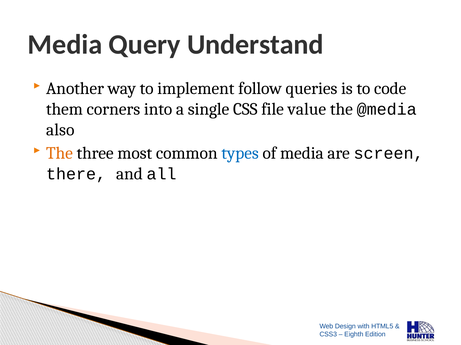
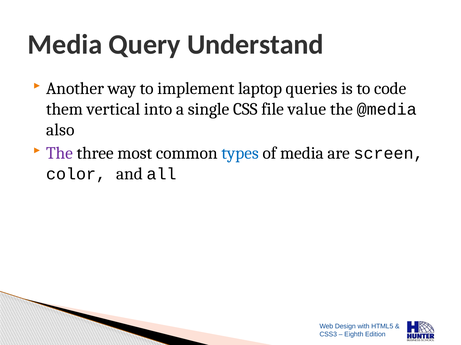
follow: follow -> laptop
corners: corners -> vertical
The at (59, 153) colour: orange -> purple
there: there -> color
